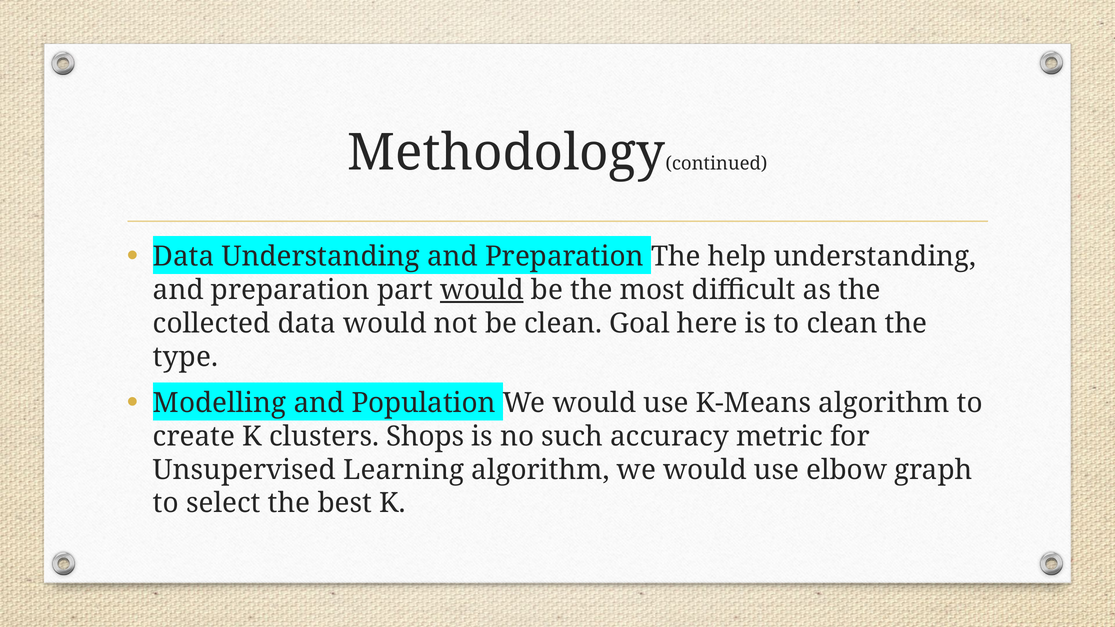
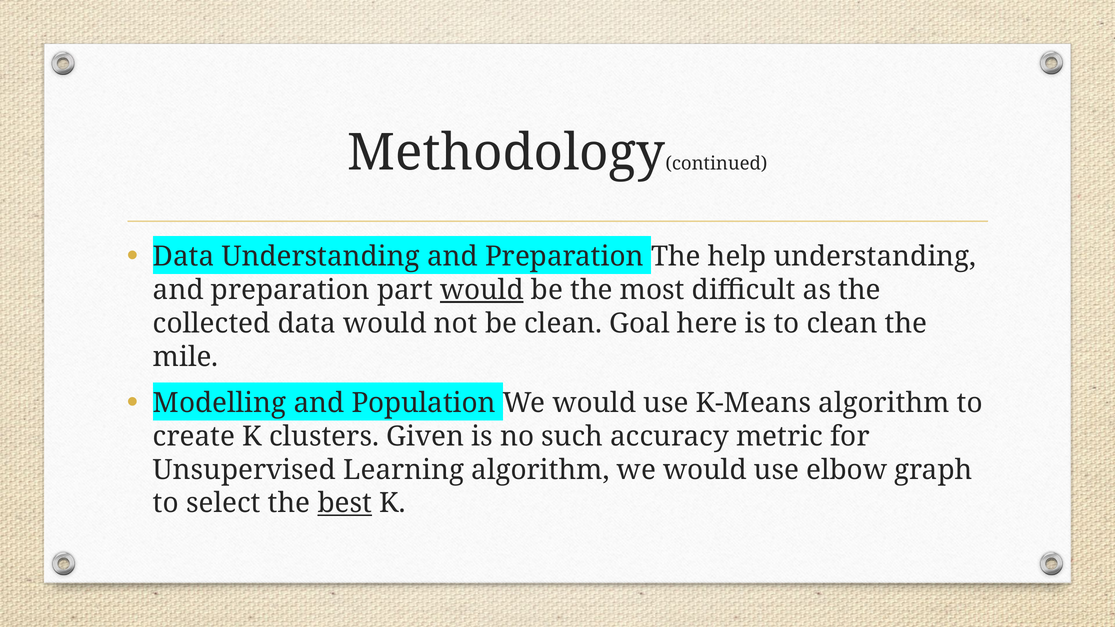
type: type -> mile
Shops: Shops -> Given
best underline: none -> present
